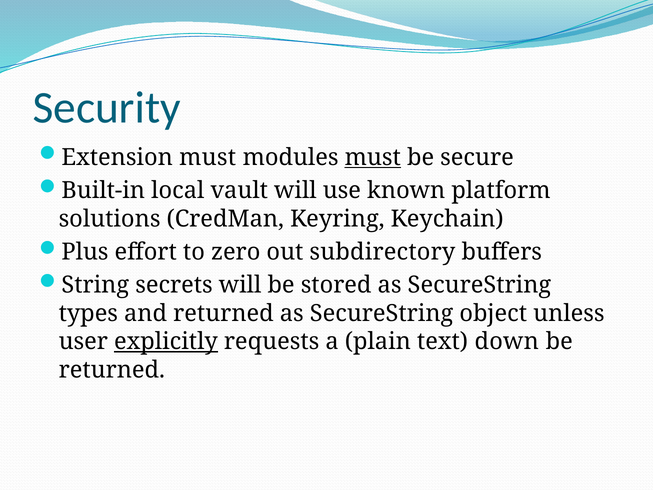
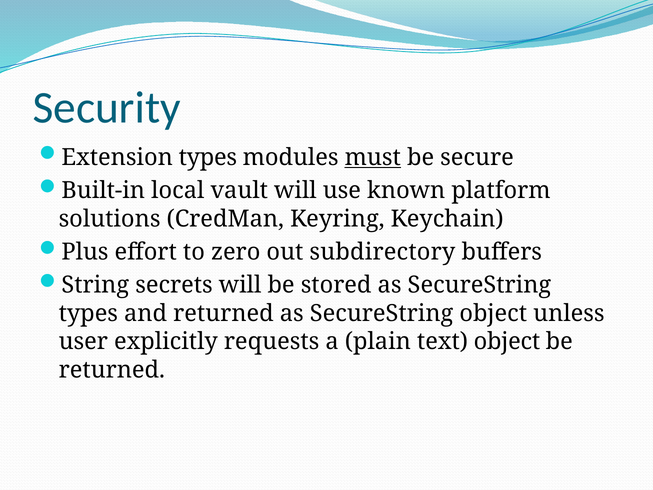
Extension must: must -> types
explicitly underline: present -> none
text down: down -> object
